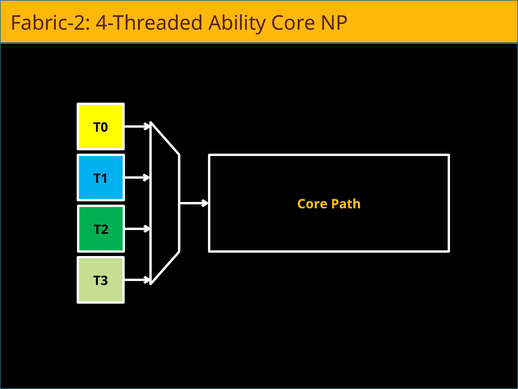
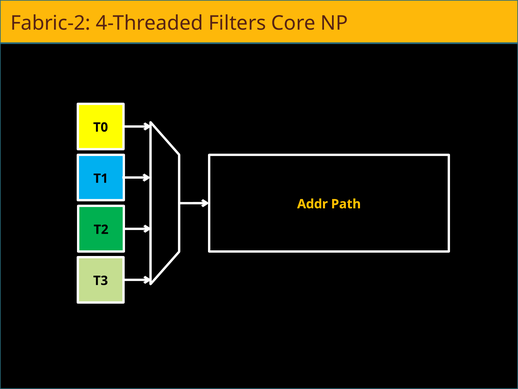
Ability: Ability -> Filters
Core at (312, 204): Core -> Addr
